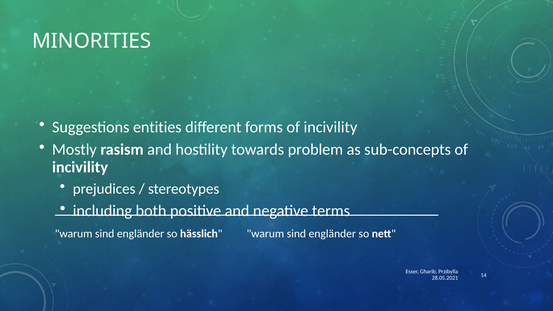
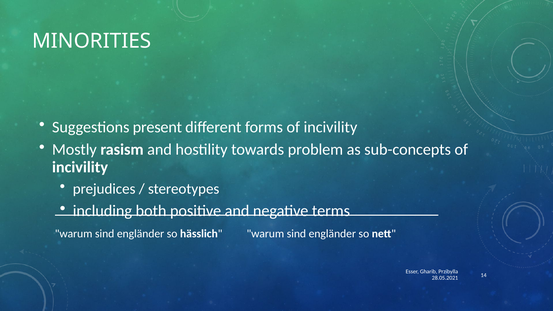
entities: entities -> present
